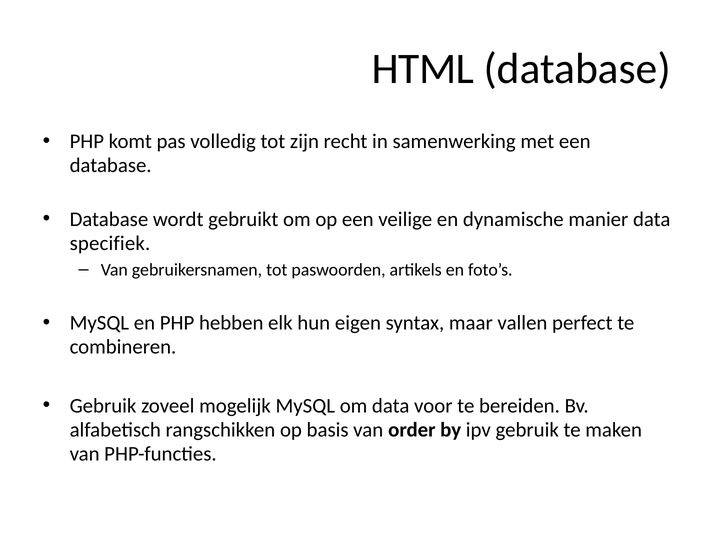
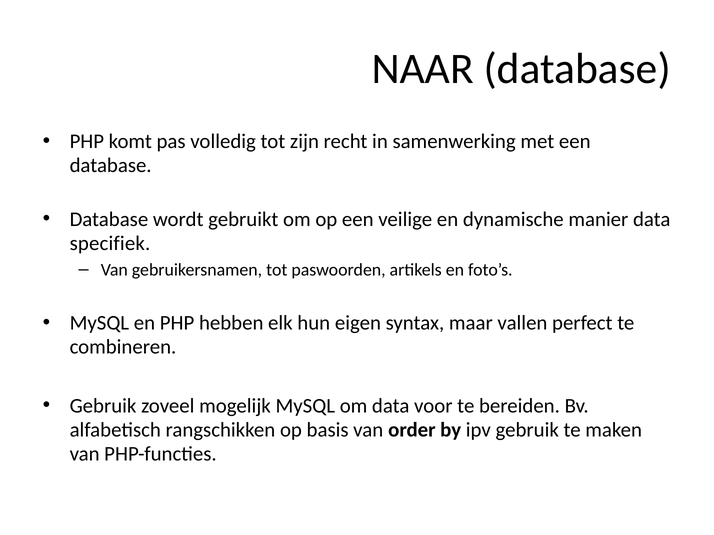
HTML: HTML -> NAAR
